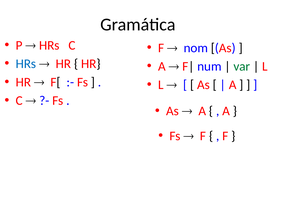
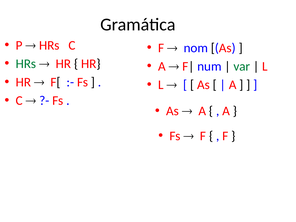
HRs at (26, 64) colour: blue -> green
